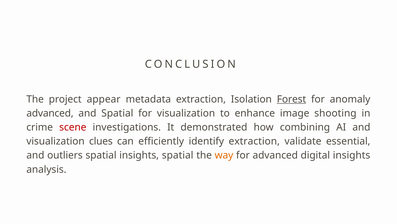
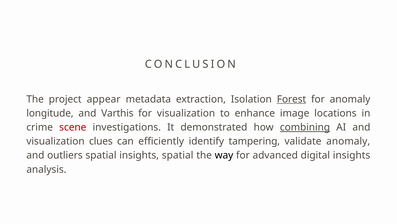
advanced at (50, 113): advanced -> longitude
and Spatial: Spatial -> Varthis
shooting: shooting -> locations
combining underline: none -> present
identify extraction: extraction -> tampering
validate essential: essential -> anomaly
way colour: orange -> black
